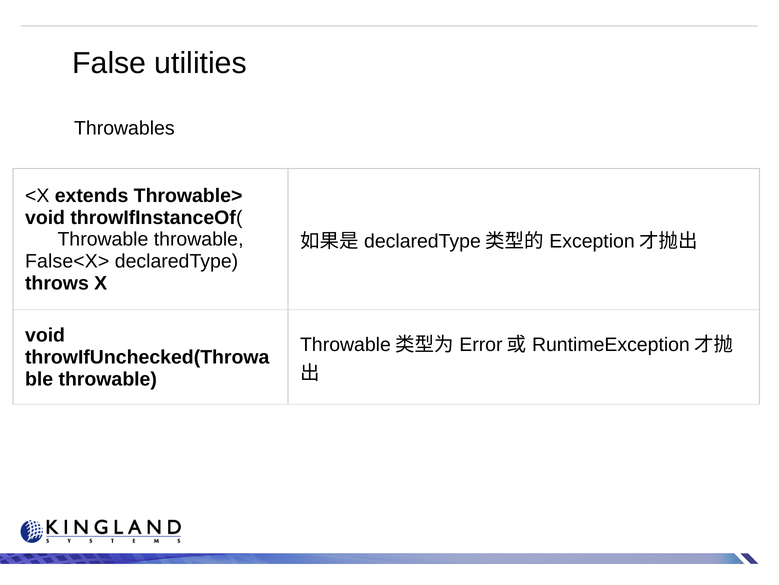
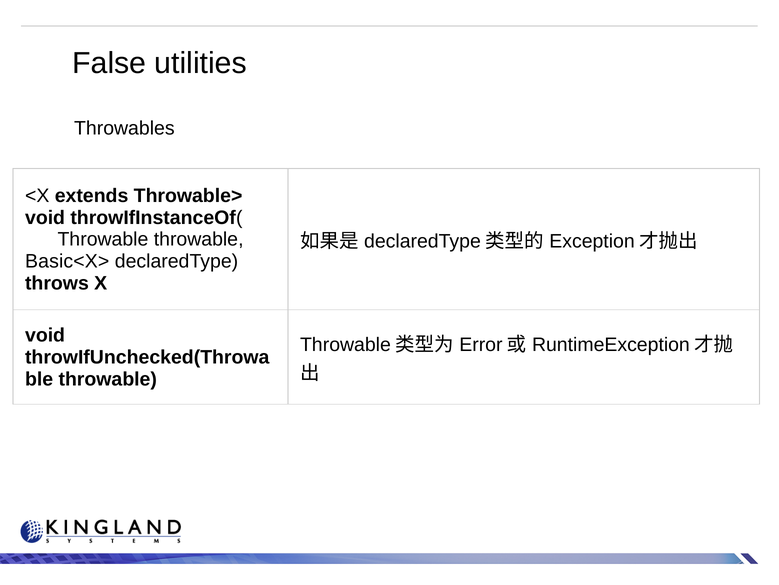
False<X>: False<X> -> Basic<X>
